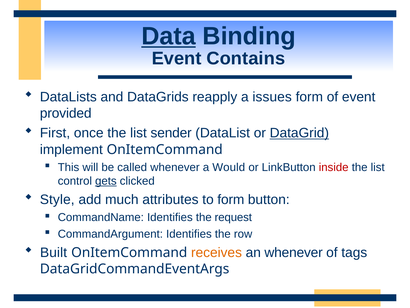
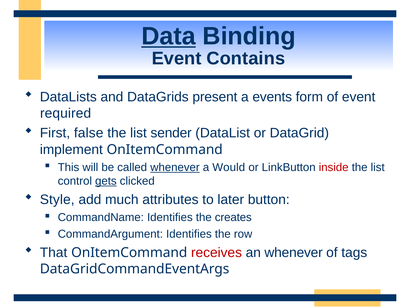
reapply: reapply -> present
issues: issues -> events
provided: provided -> required
once: once -> false
DataGrid underline: present -> none
whenever at (175, 167) underline: none -> present
to form: form -> later
request: request -> creates
Built: Built -> That
receives colour: orange -> red
